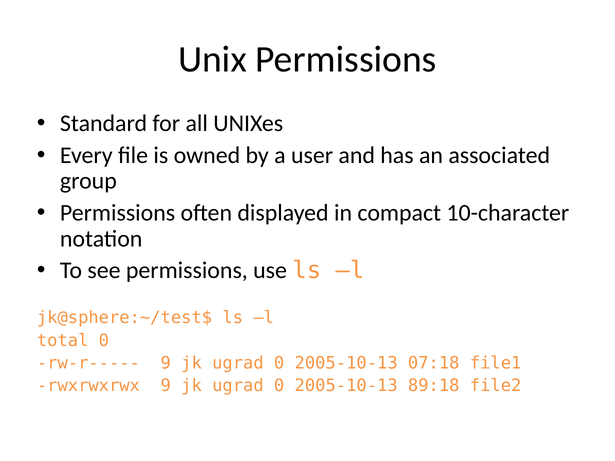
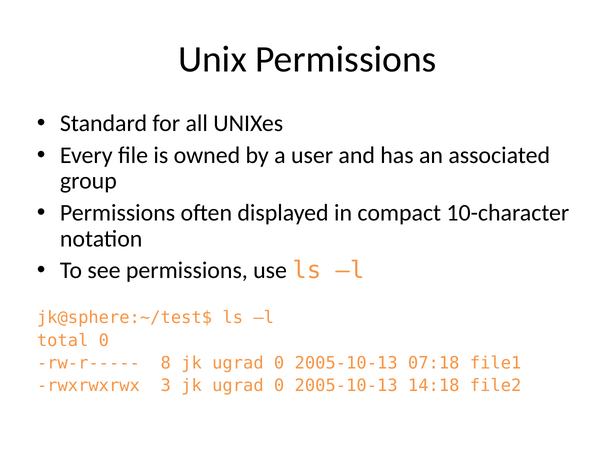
rw-r----- 9: 9 -> 8
rwxrwxrwx 9: 9 -> 3
89:18: 89:18 -> 14:18
